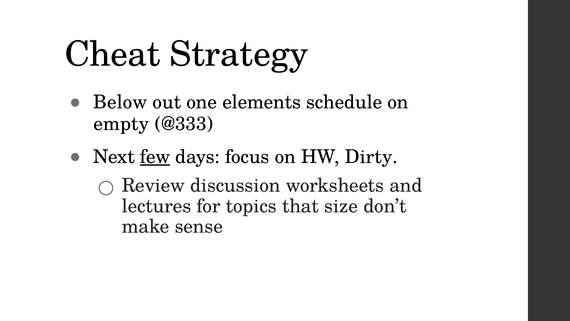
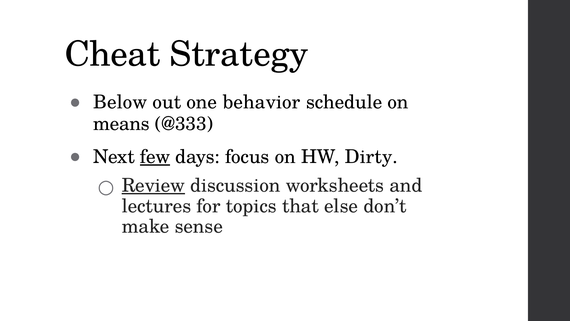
elements: elements -> behavior
empty: empty -> means
Review underline: none -> present
size: size -> else
